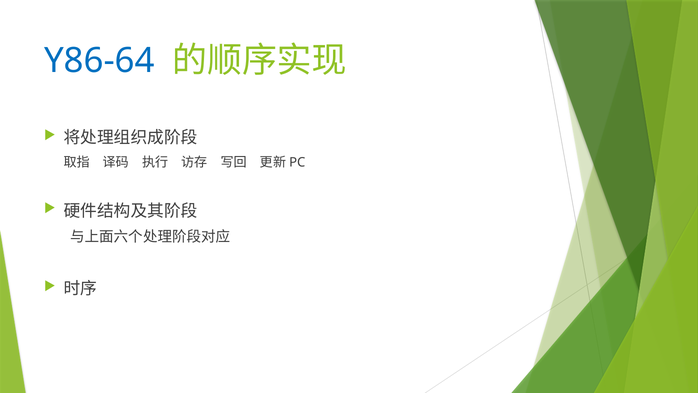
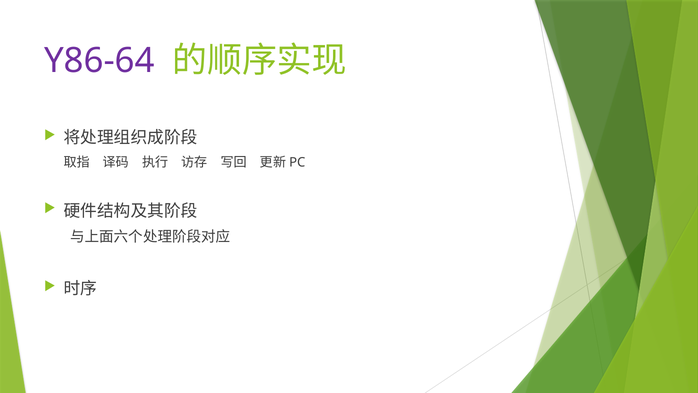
Y86-64 colour: blue -> purple
